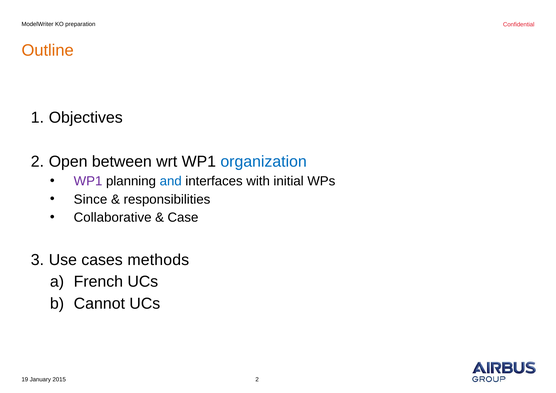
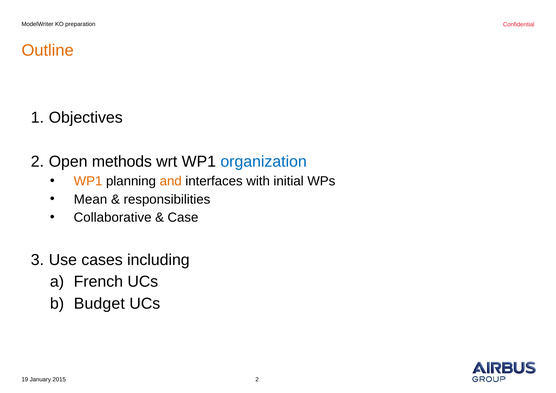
between: between -> methods
WP1 at (88, 181) colour: purple -> orange
and colour: blue -> orange
Since: Since -> Mean
methods: methods -> including
Cannot: Cannot -> Budget
